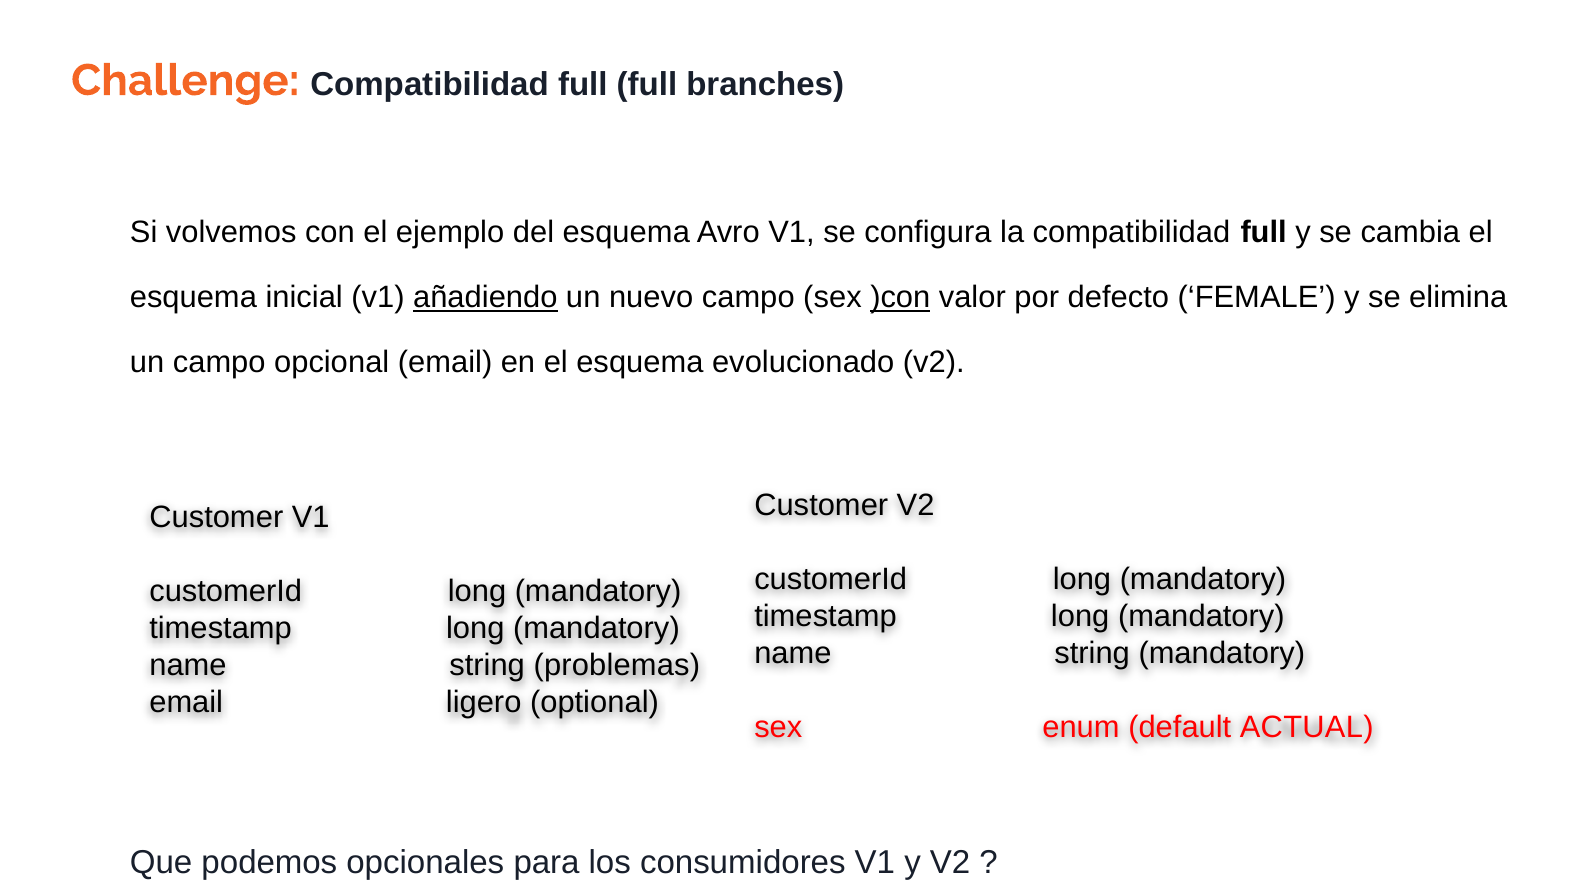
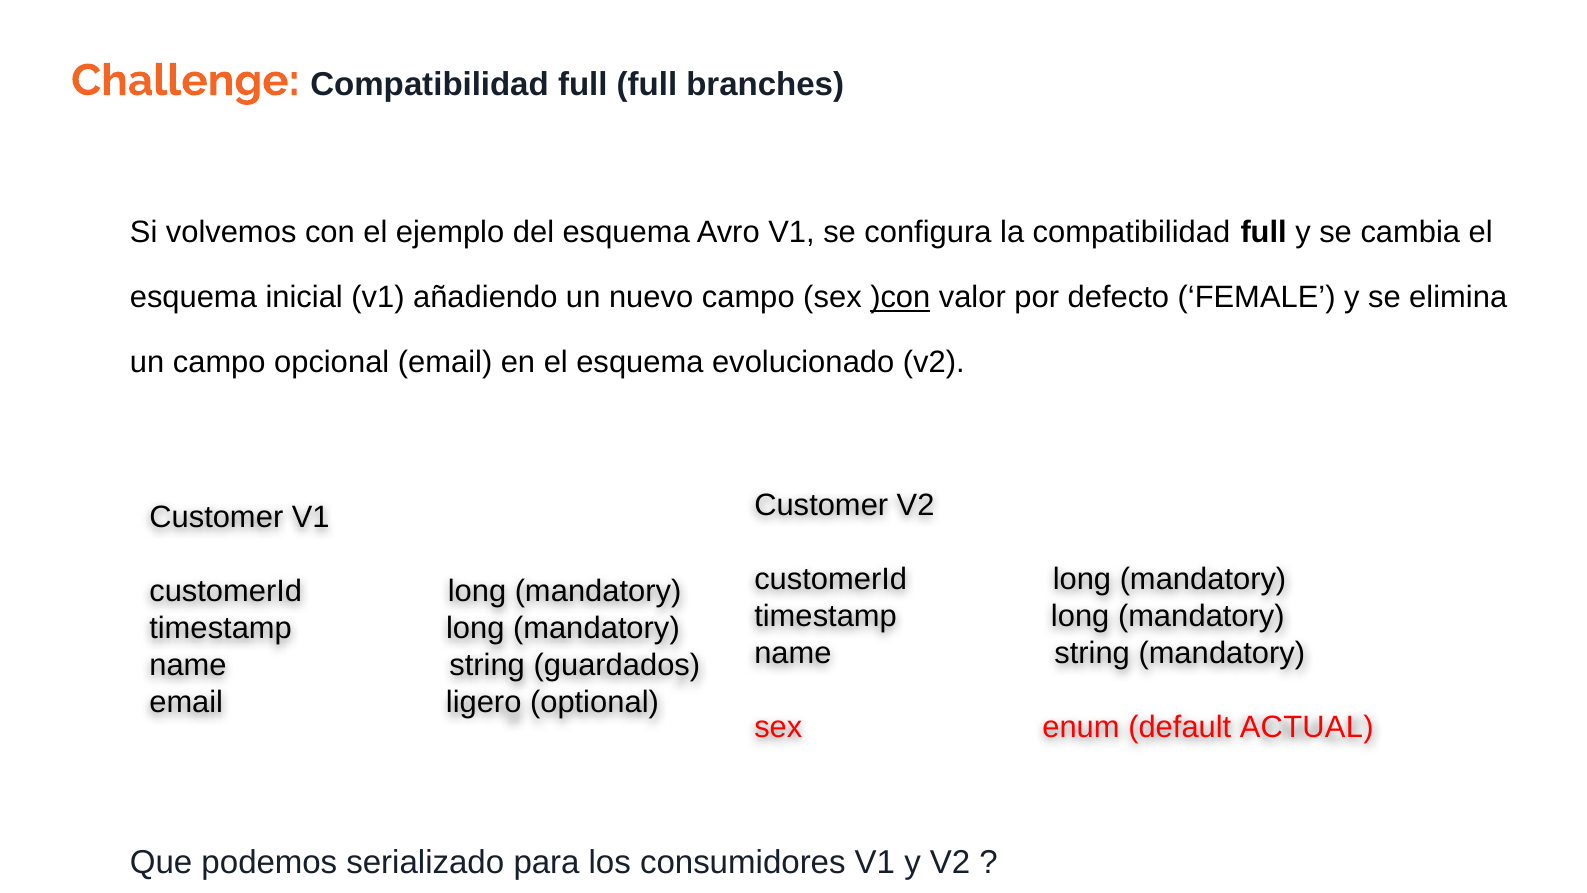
añadiendo underline: present -> none
problemas: problemas -> guardados
opcionales: opcionales -> serializado
